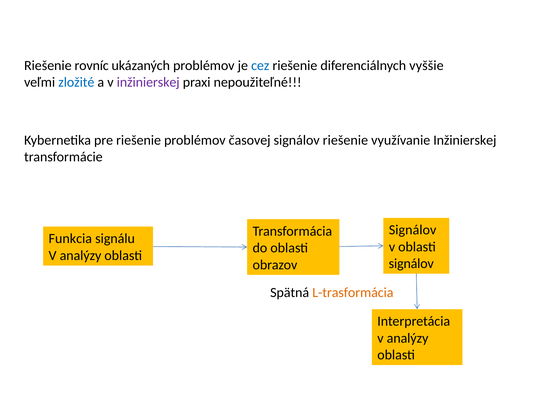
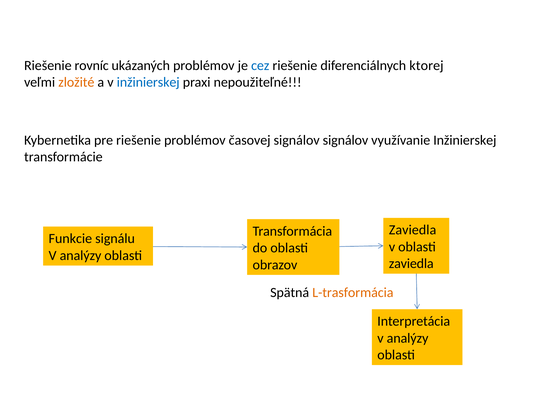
vyššie: vyššie -> ktorej
zložité colour: blue -> orange
inžinierskej at (148, 82) colour: purple -> blue
signálov riešenie: riešenie -> signálov
Signálov at (413, 230): Signálov -> Zaviedla
Funkcia: Funkcia -> Funkcie
signálov at (411, 263): signálov -> zaviedla
